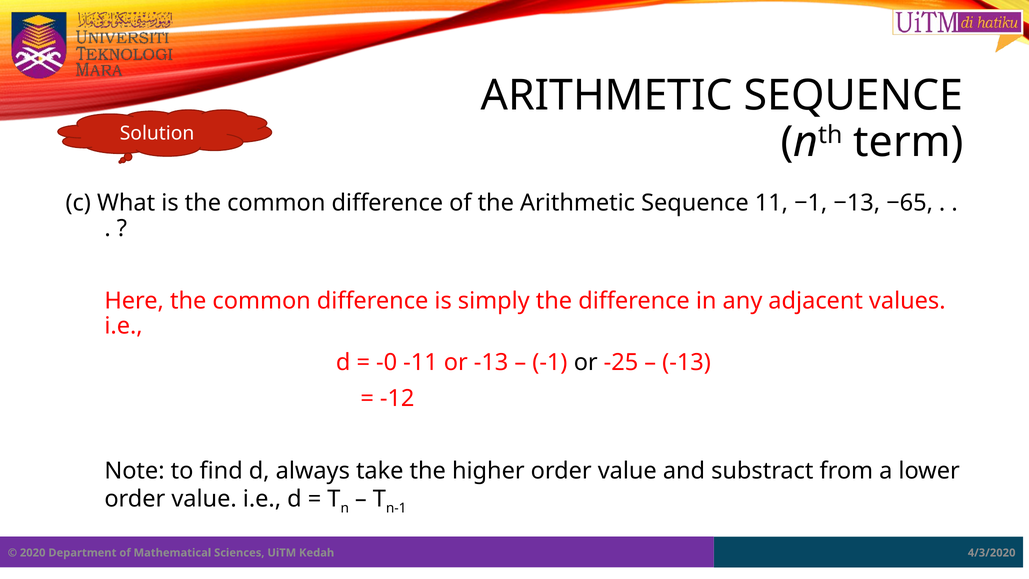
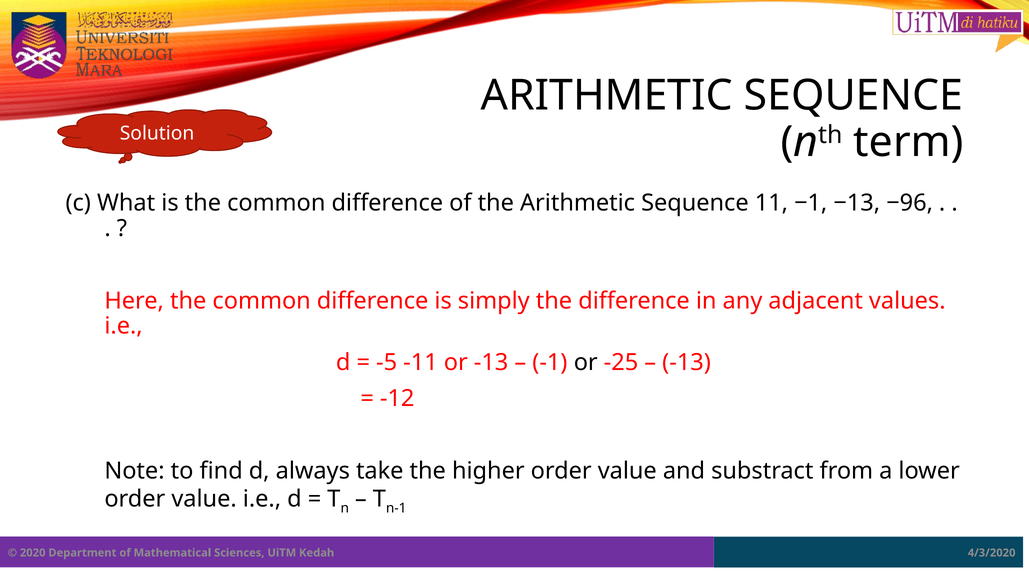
−65: −65 -> −96
-0: -0 -> -5
